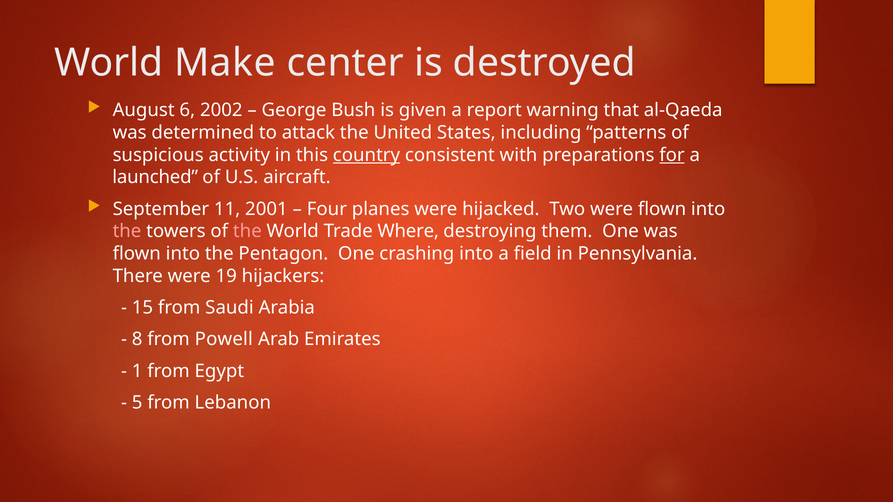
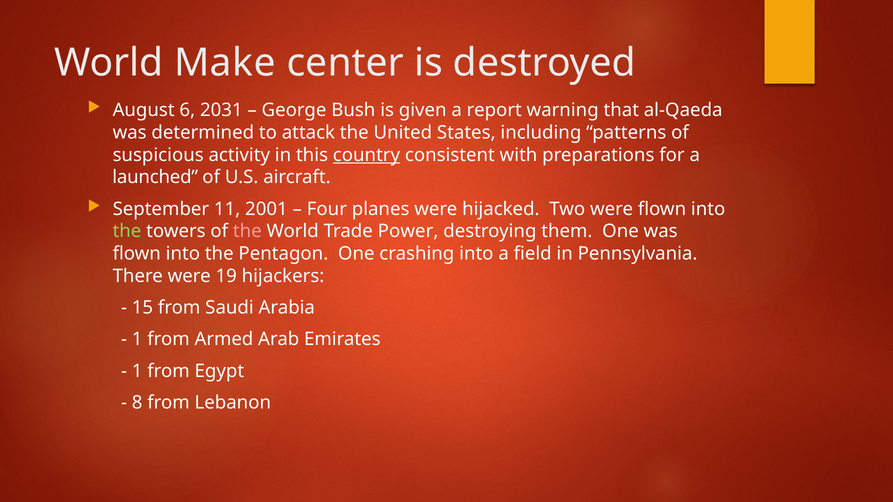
2002: 2002 -> 2031
for underline: present -> none
the at (127, 231) colour: pink -> light green
Where: Where -> Power
8 at (137, 339): 8 -> 1
Powell: Powell -> Armed
5: 5 -> 8
